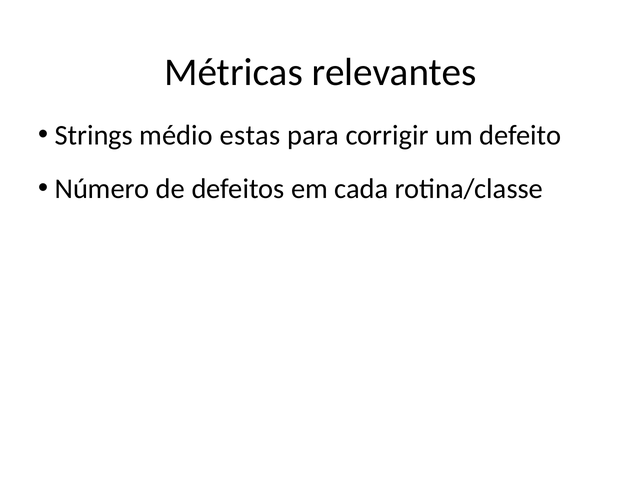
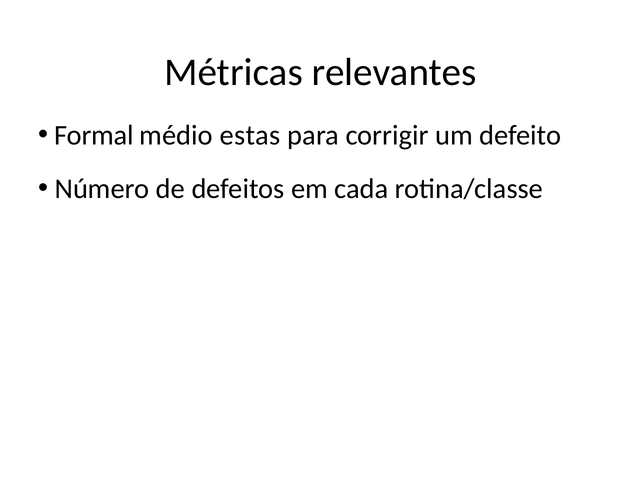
Strings: Strings -> Formal
